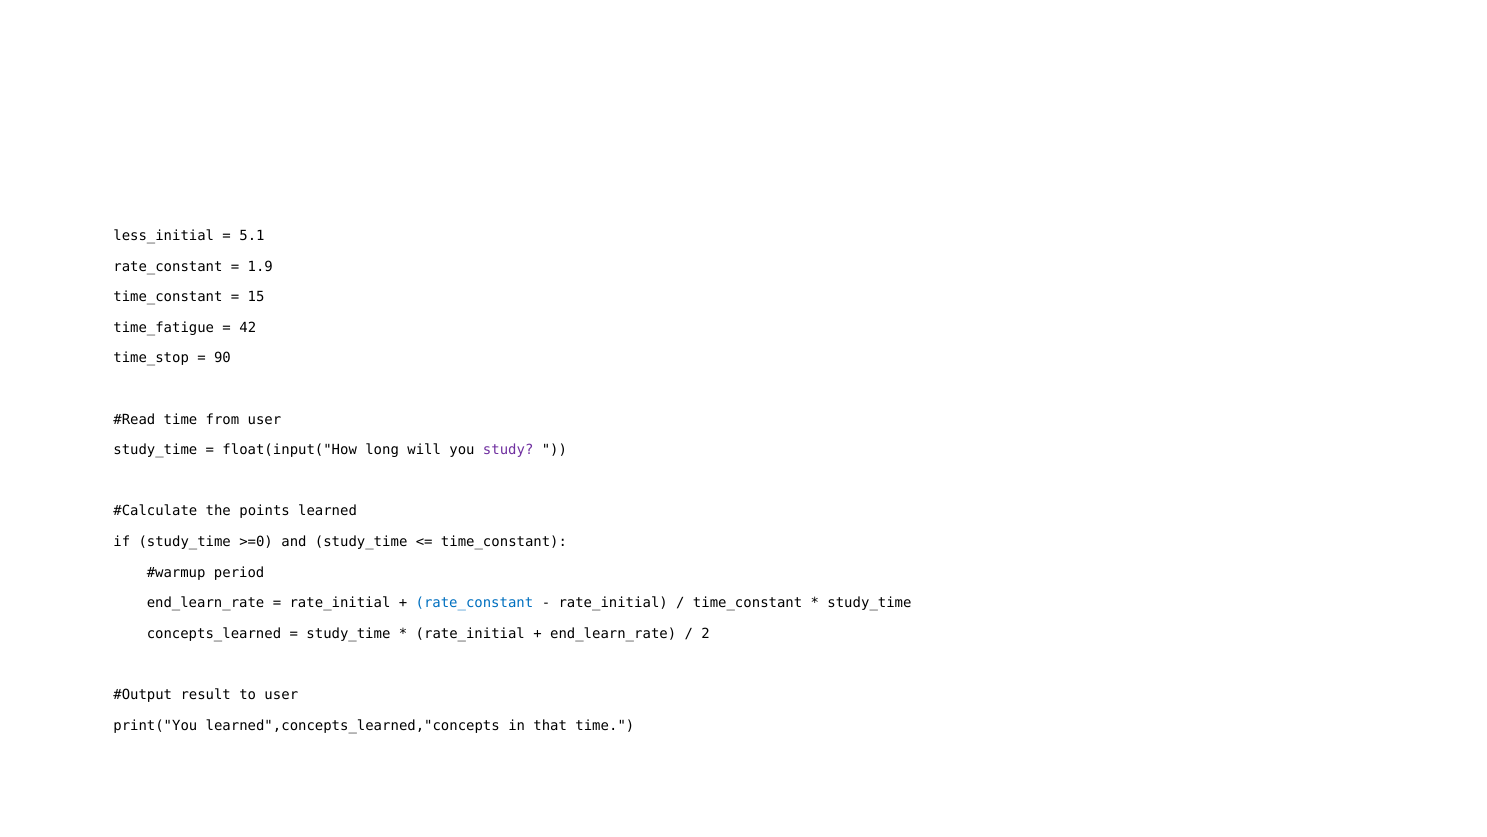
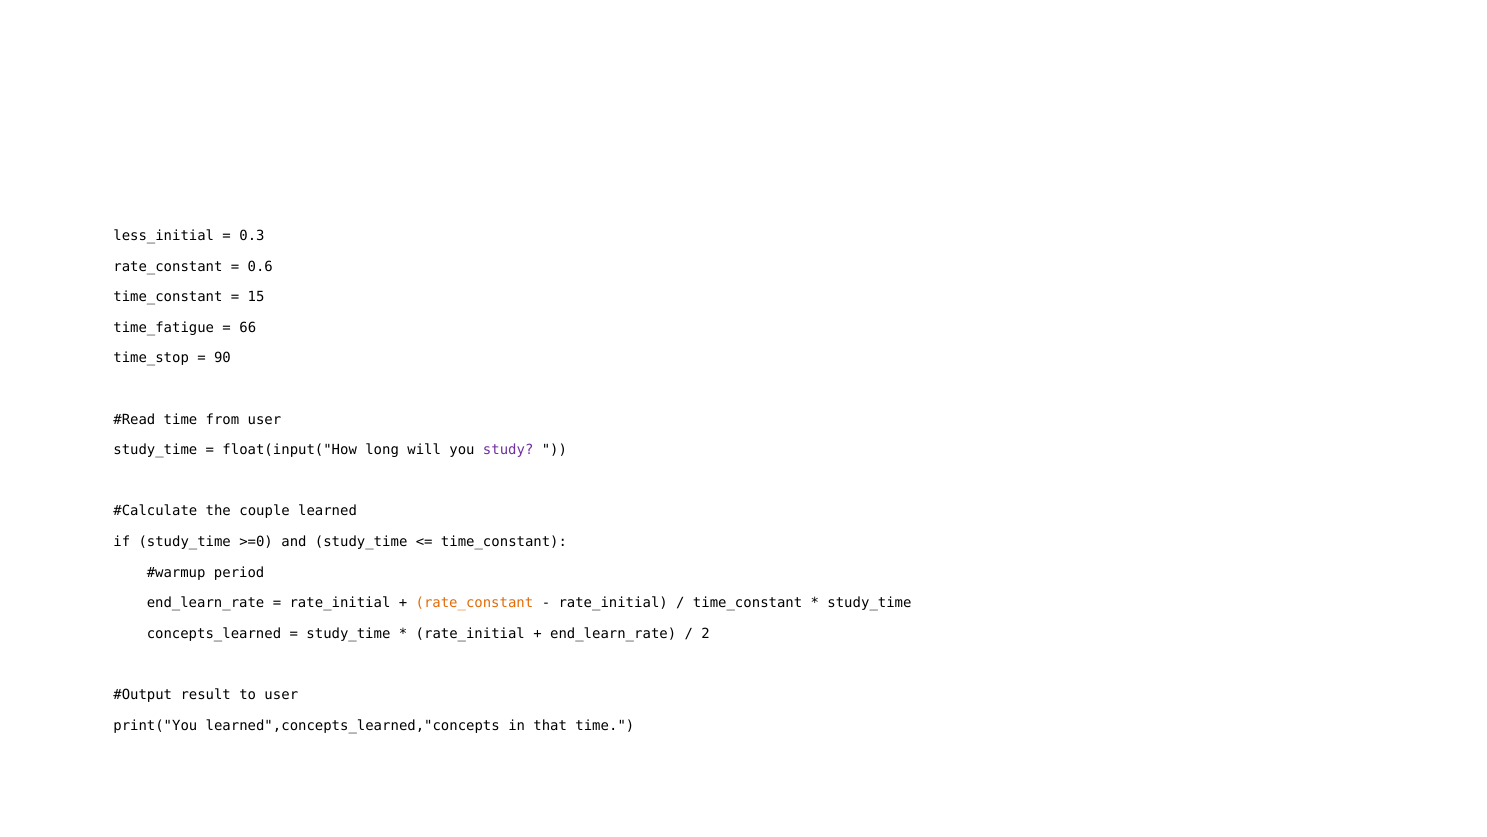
5.1: 5.1 -> 0.3
1.9: 1.9 -> 0.6
42: 42 -> 66
points: points -> couple
rate_constant at (474, 603) colour: blue -> orange
